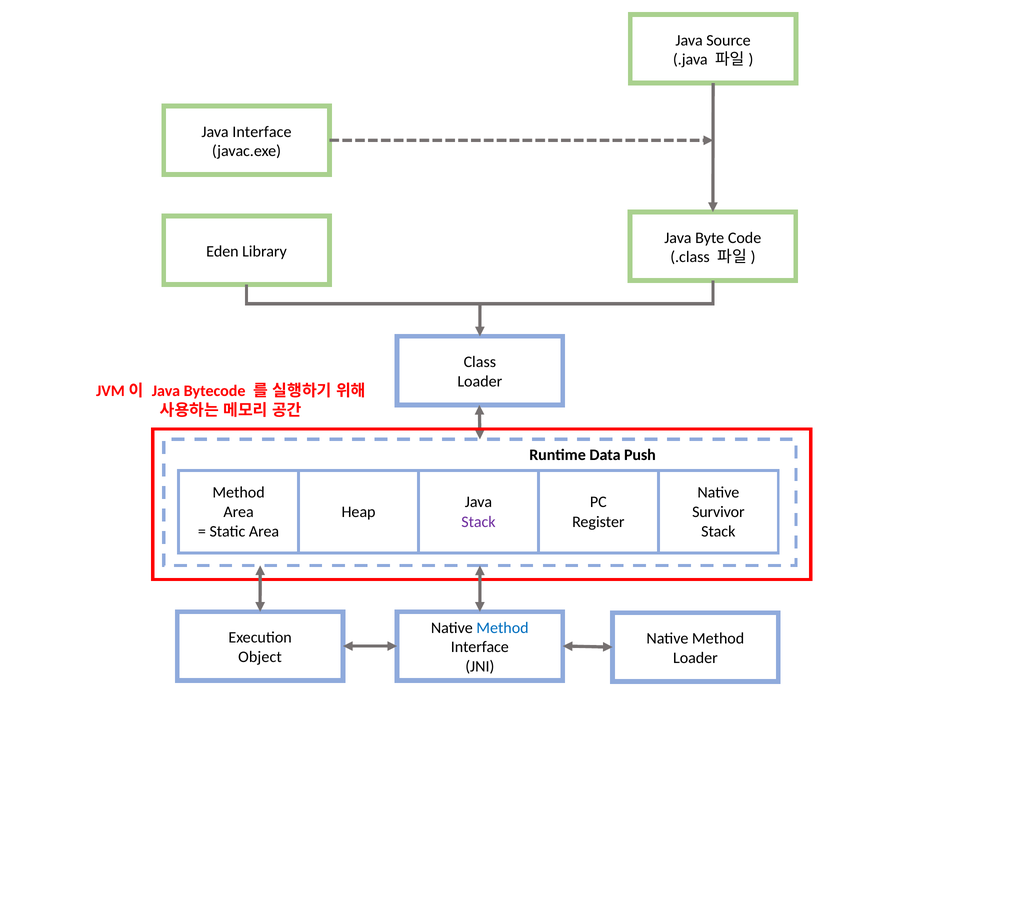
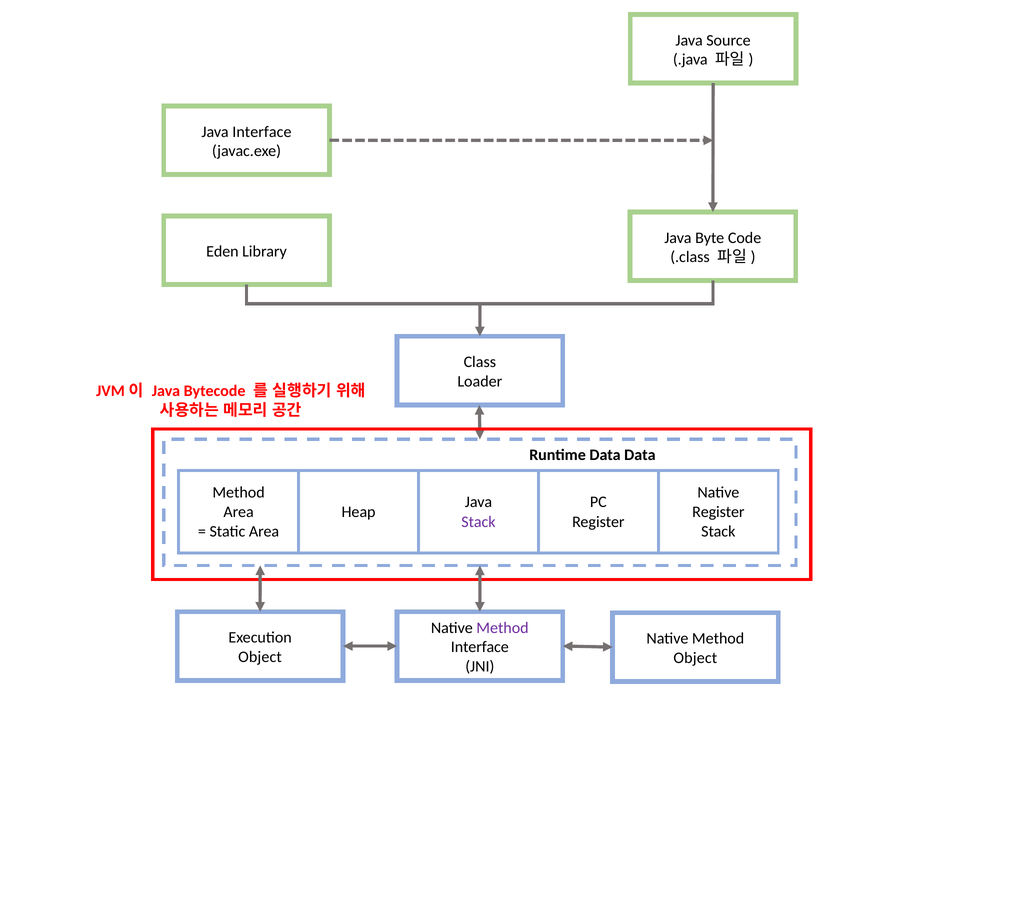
Data Push: Push -> Data
Survivor at (718, 512): Survivor -> Register
Method at (503, 628) colour: blue -> purple
Loader at (695, 658): Loader -> Object
